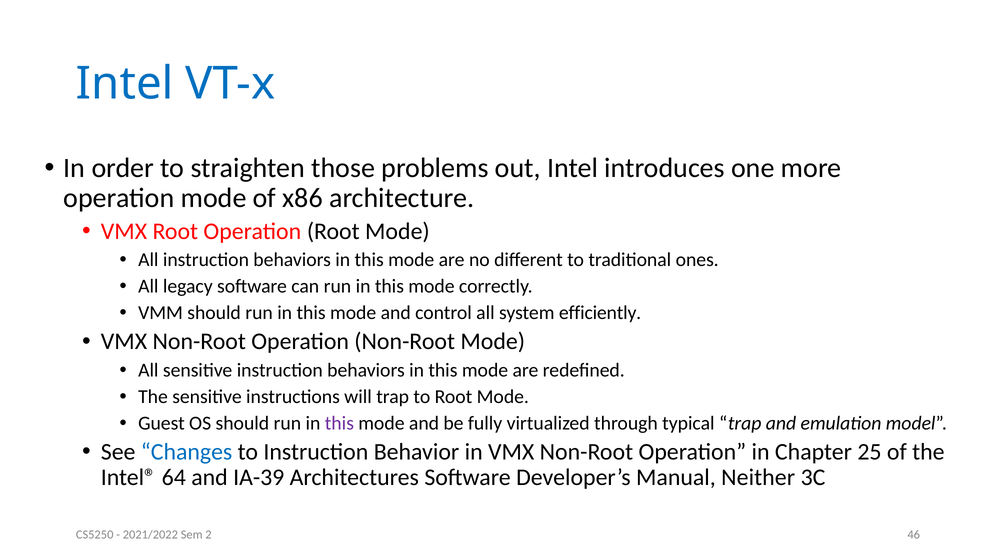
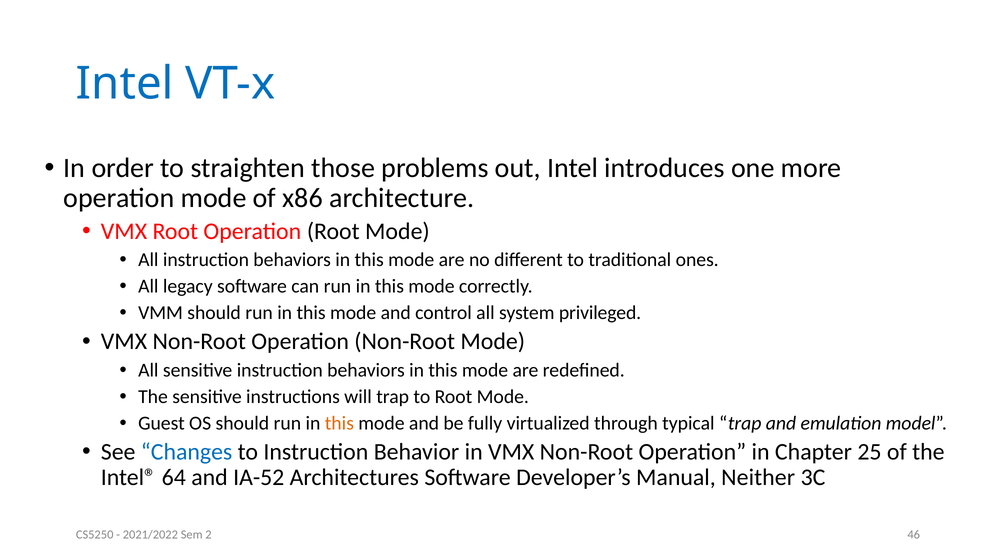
efficiently: efficiently -> privileged
this at (339, 423) colour: purple -> orange
IA-39: IA-39 -> IA-52
